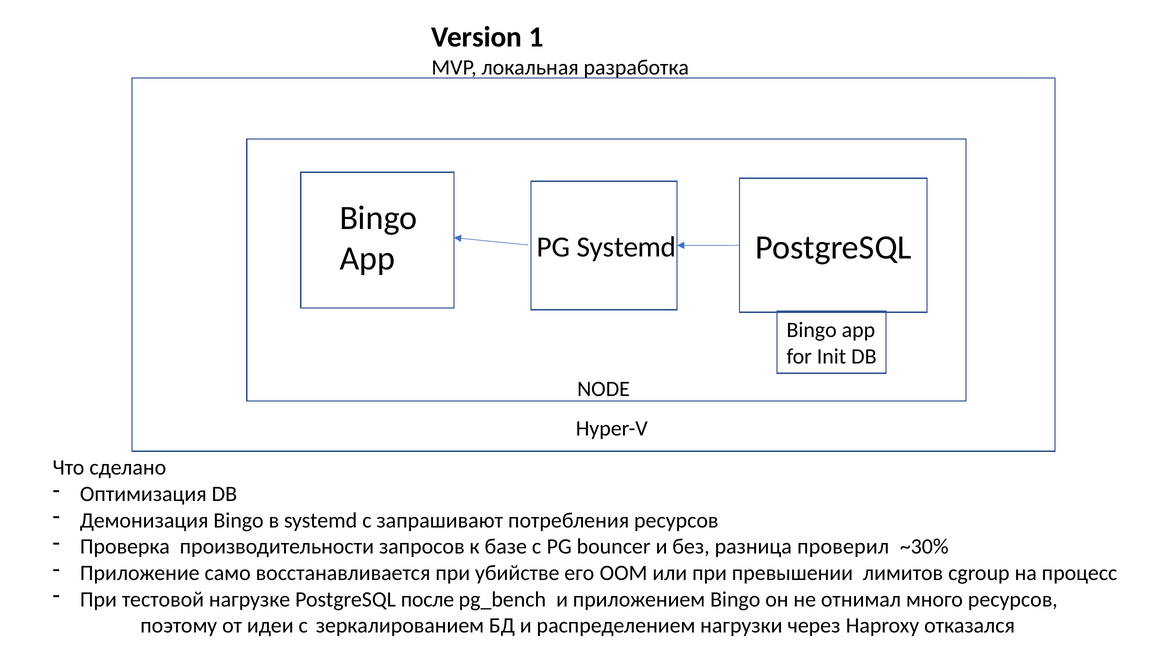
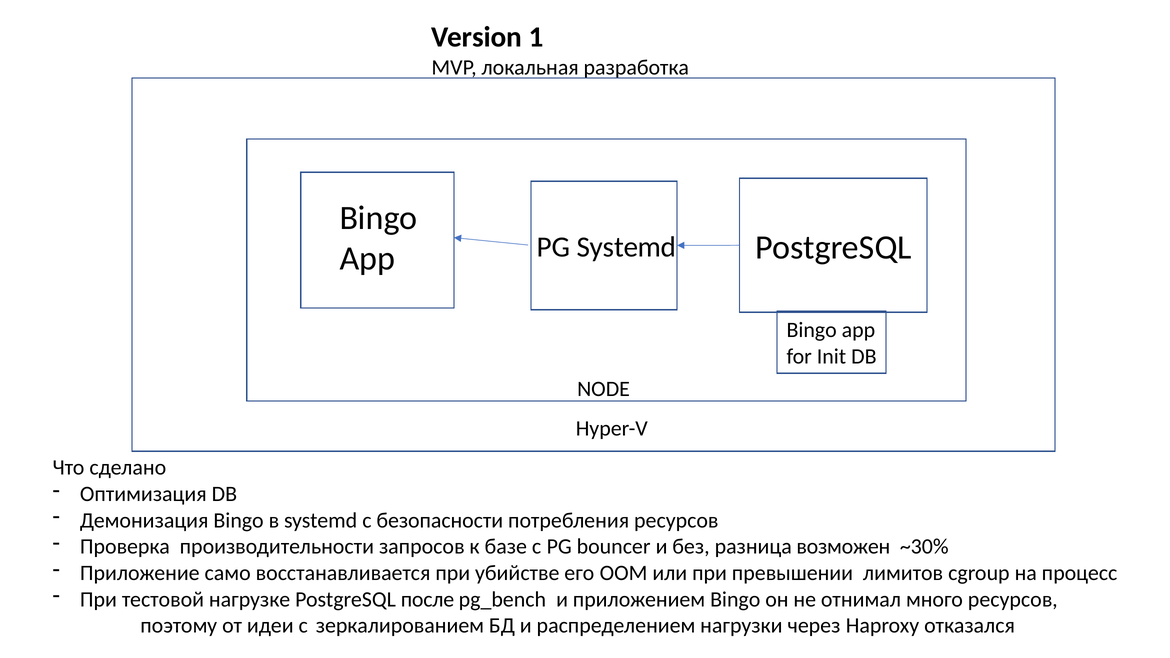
запрашивают: запрашивают -> безопасности
проверил: проверил -> возможен
